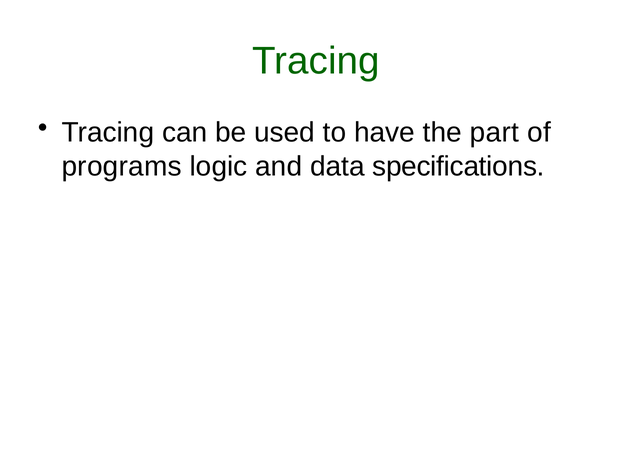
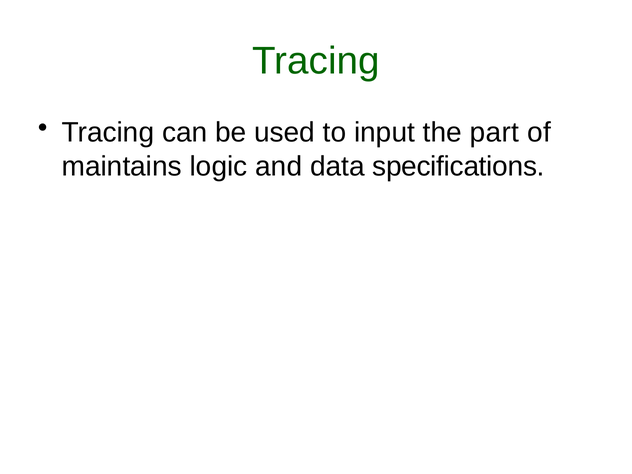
have: have -> input
programs: programs -> maintains
